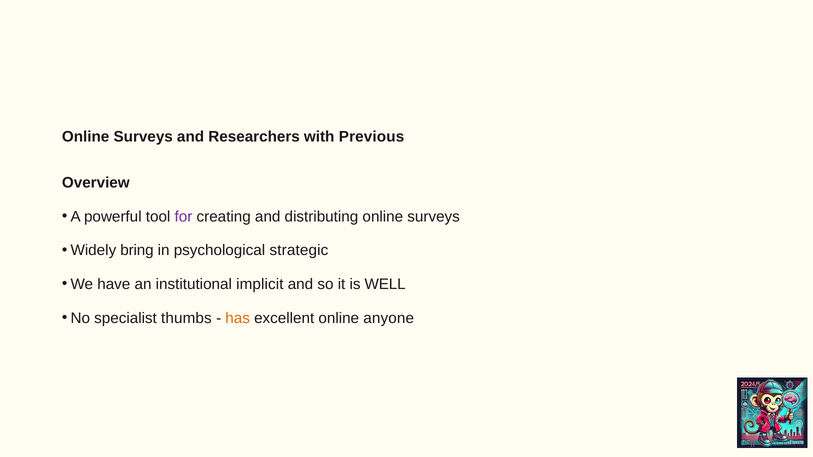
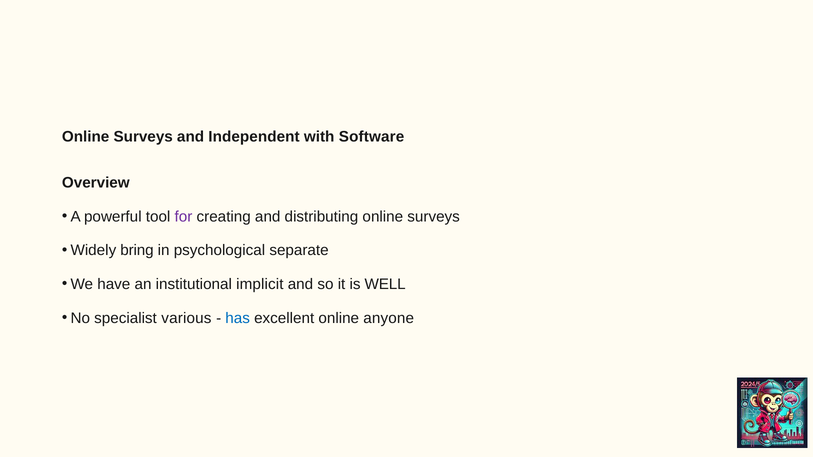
Researchers: Researchers -> Independent
Previous: Previous -> Software
strategic: strategic -> separate
thumbs: thumbs -> various
has colour: orange -> blue
